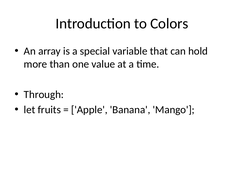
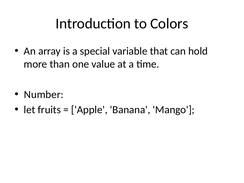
Through: Through -> Number
